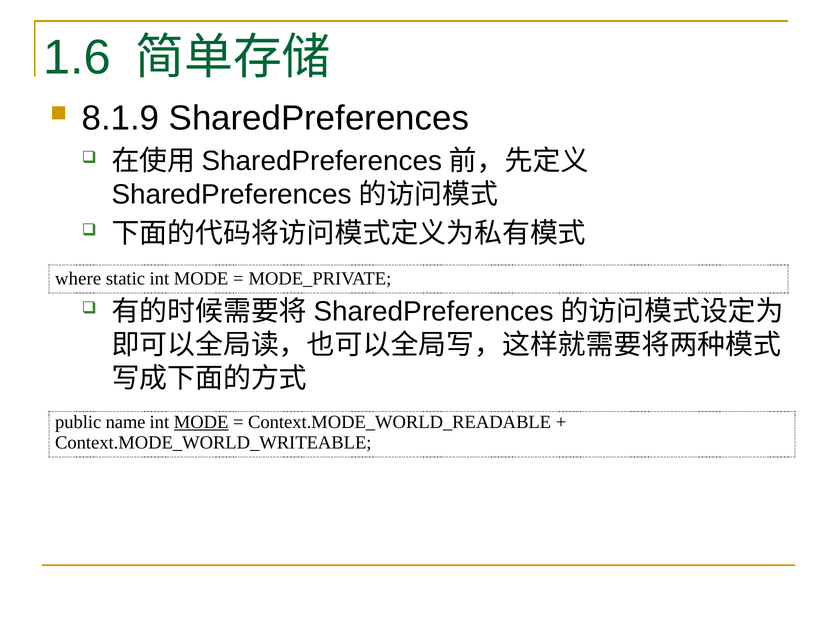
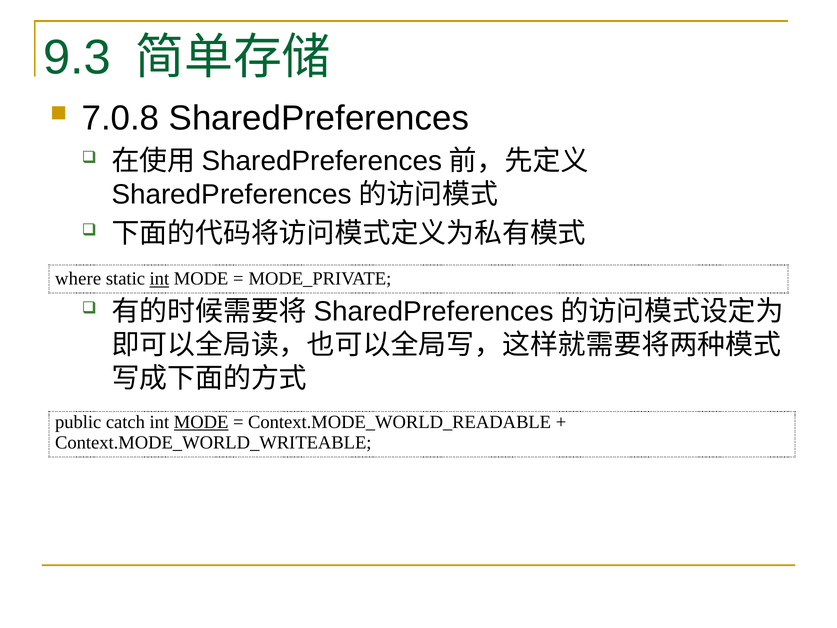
1.6: 1.6 -> 9.3
8.1.9: 8.1.9 -> 7.0.8
int at (159, 279) underline: none -> present
name: name -> catch
